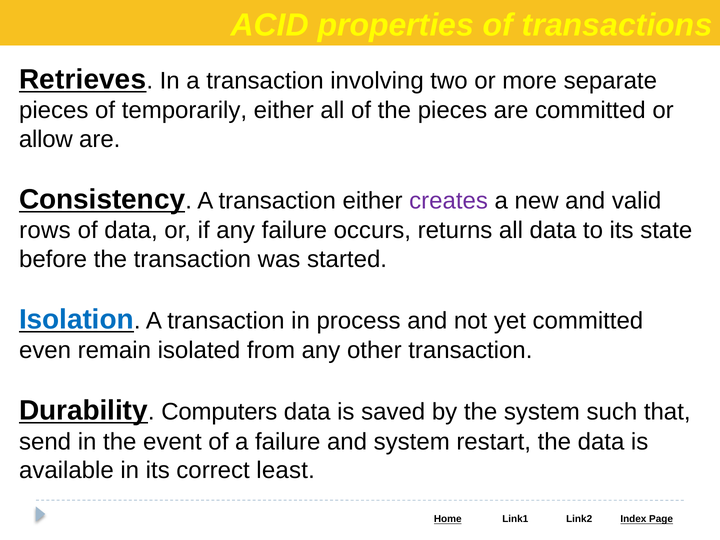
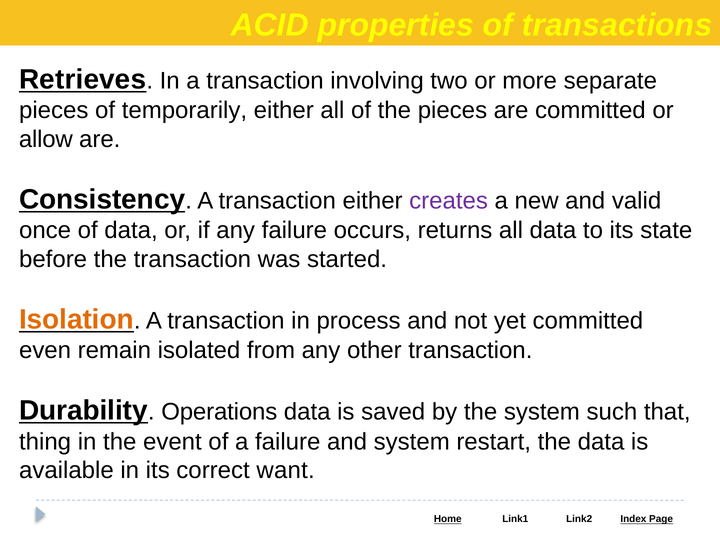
rows: rows -> once
Isolation colour: blue -> orange
Computers: Computers -> Operations
send: send -> thing
least: least -> want
